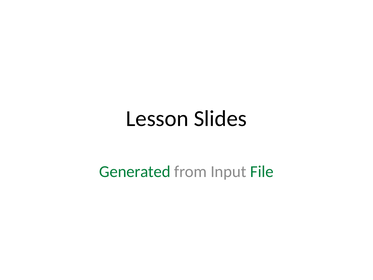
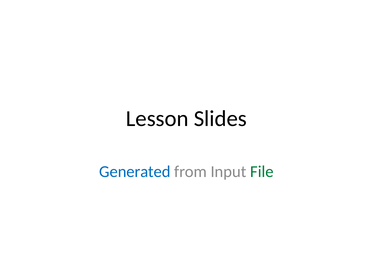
Generated colour: green -> blue
